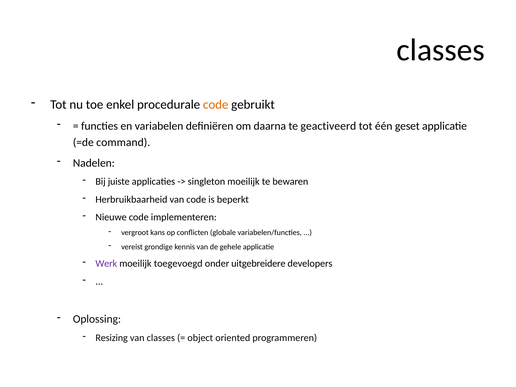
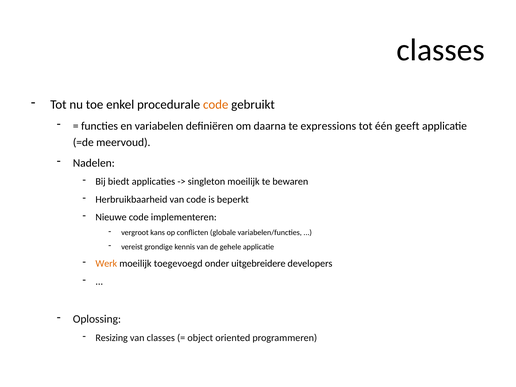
geactiveerd: geactiveerd -> expressions
geset: geset -> geeft
command: command -> meervoud
juiste: juiste -> biedt
Werk colour: purple -> orange
